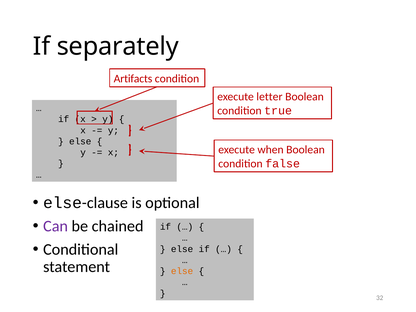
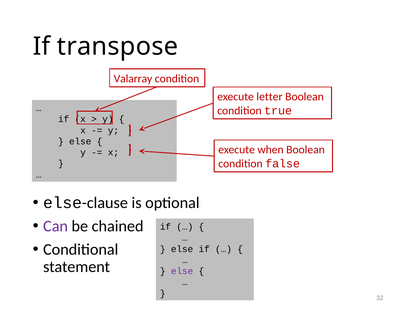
separately: separately -> transpose
Artifacts: Artifacts -> Valarray
else at (182, 271) colour: orange -> purple
